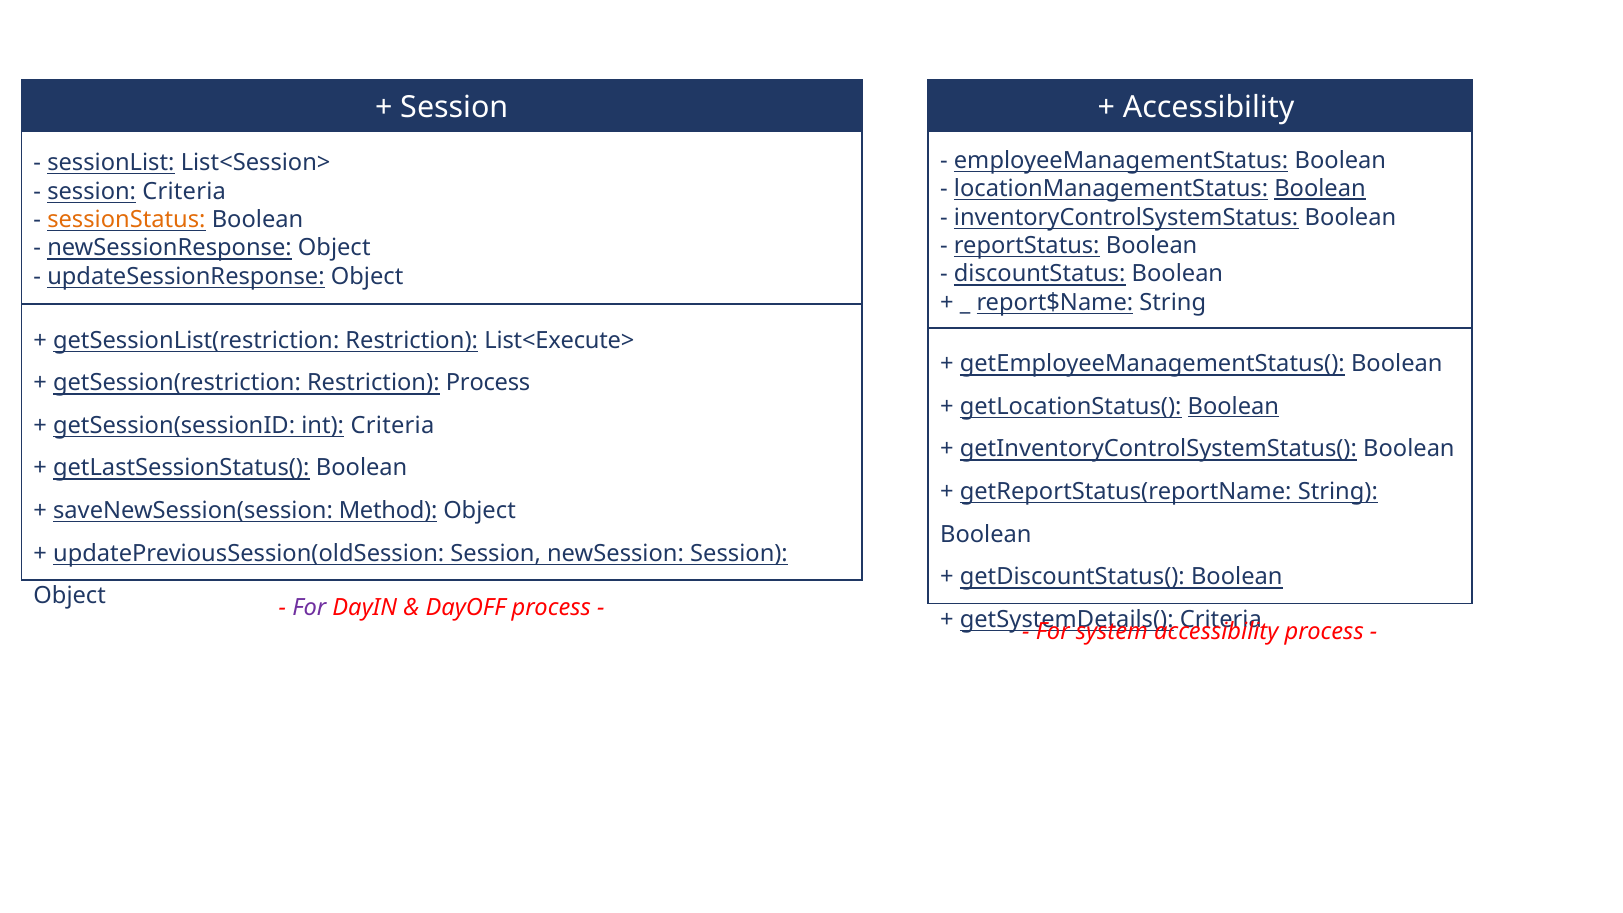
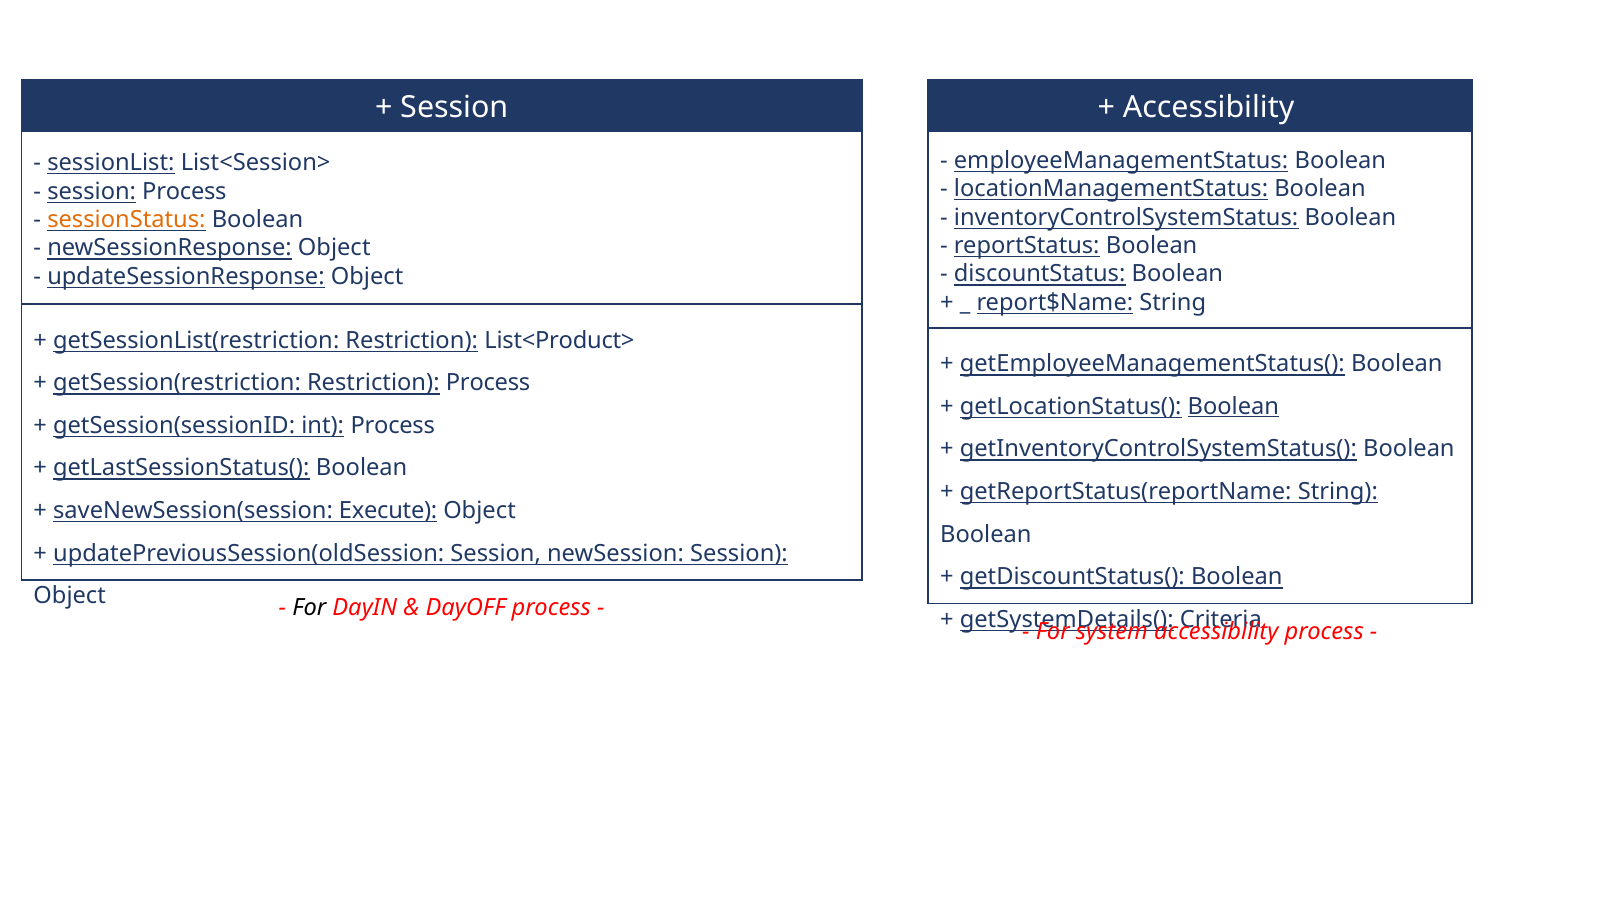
Boolean at (1320, 189) underline: present -> none
session Criteria: Criteria -> Process
List<Execute>: List<Execute> -> List<Product>
int Criteria: Criteria -> Process
Method: Method -> Execute
For at (309, 608) colour: purple -> black
